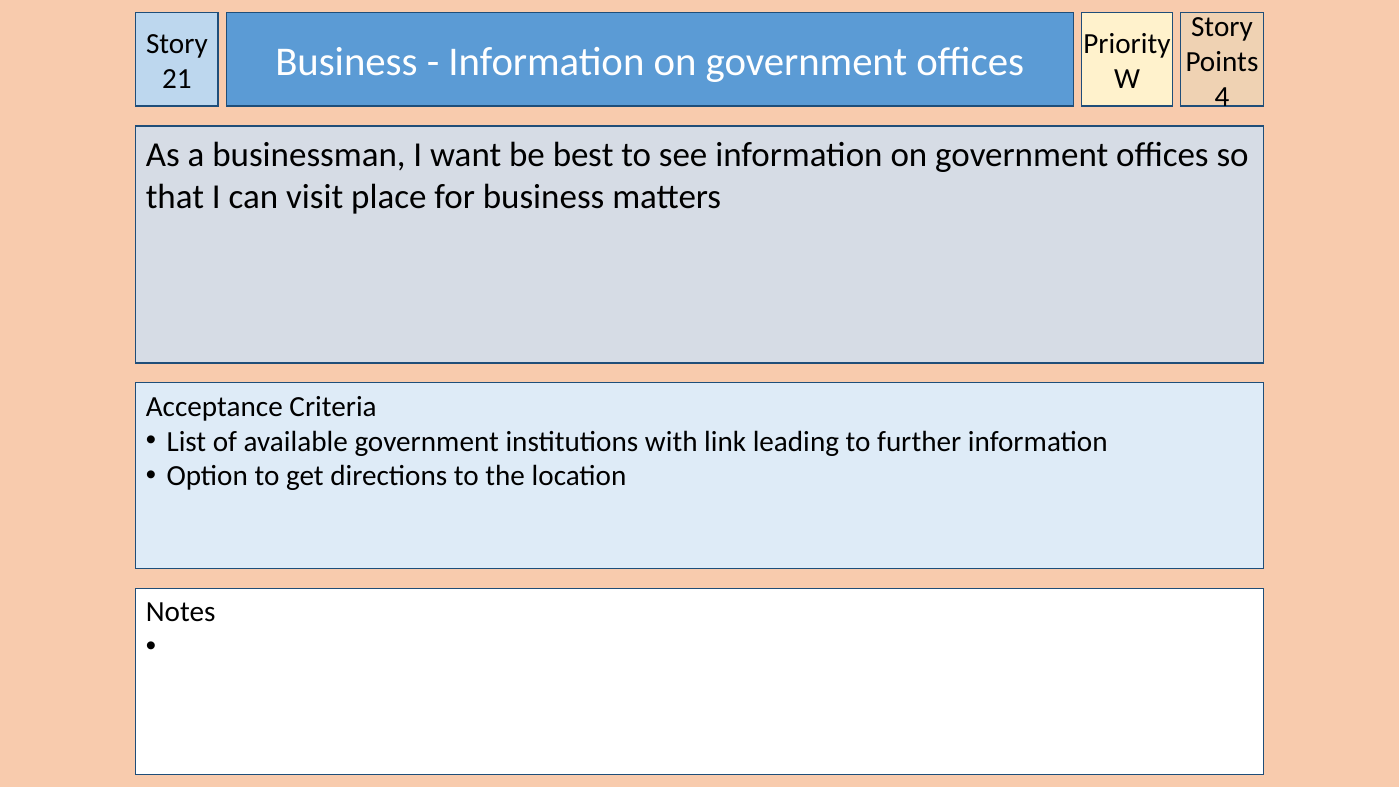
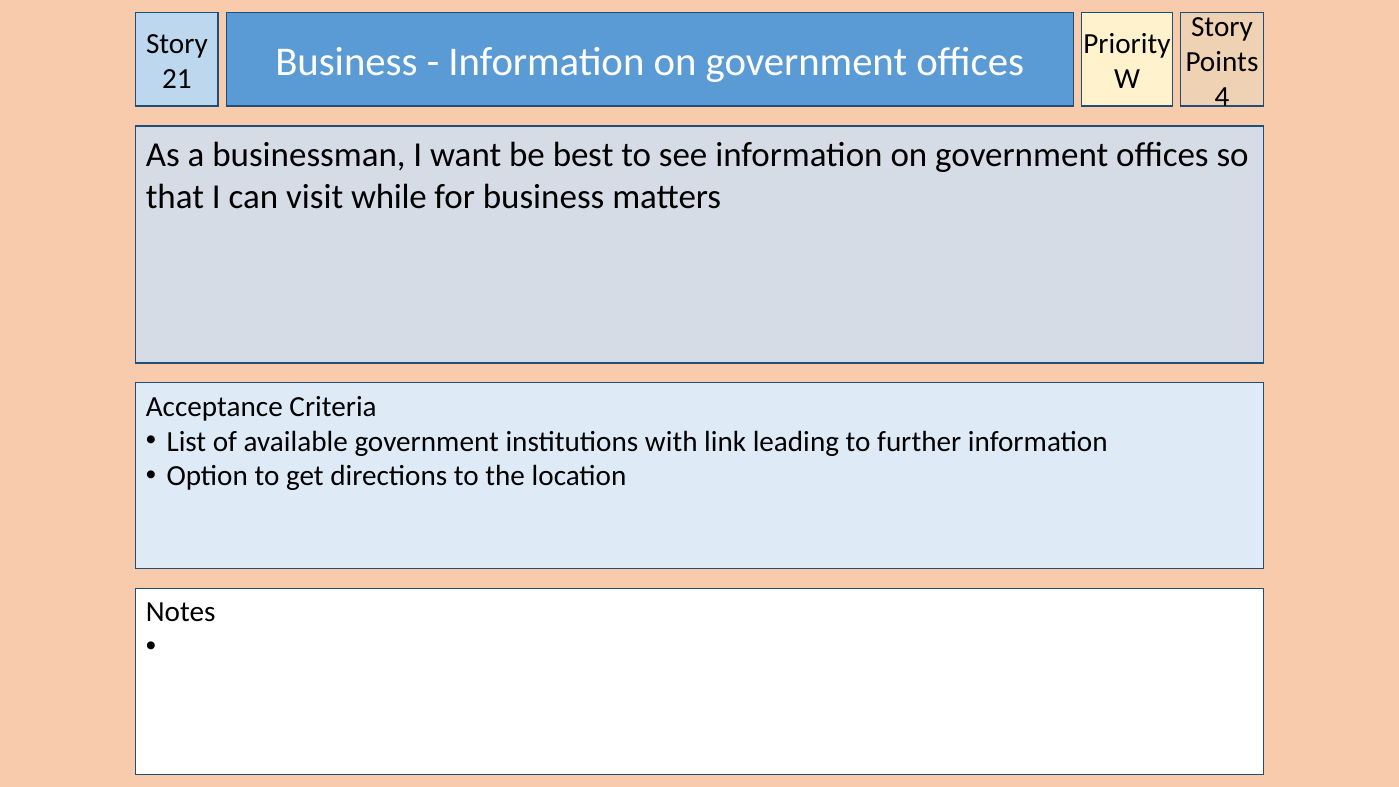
place: place -> while
